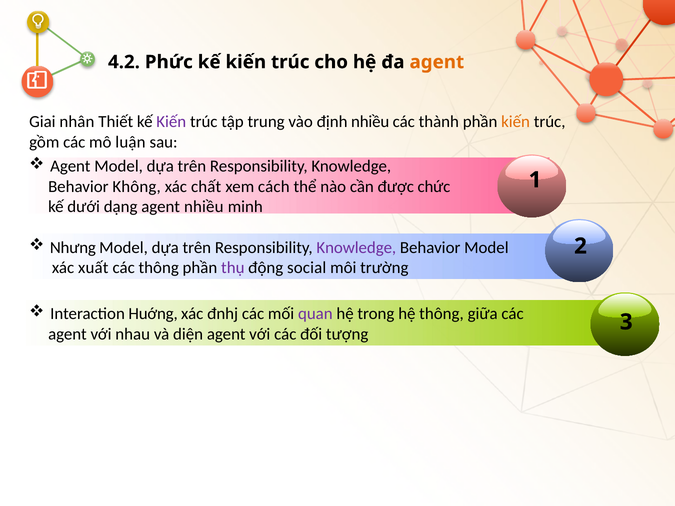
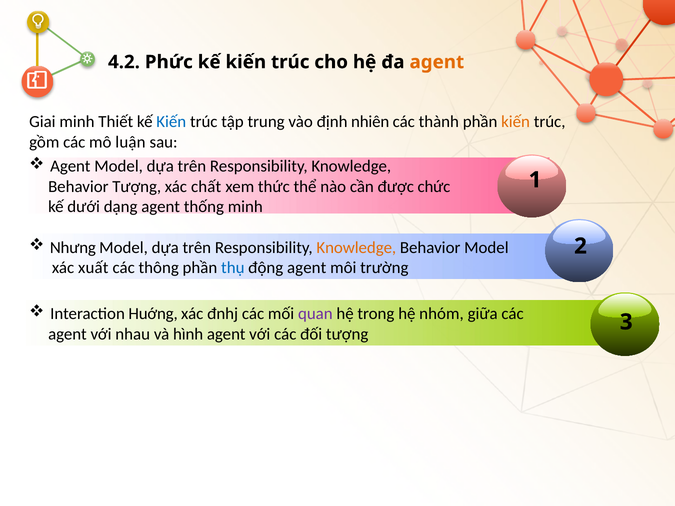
Giai nhân: nhân -> minh
Kiến at (171, 122) colour: purple -> blue
định nhiều: nhiều -> nhiên
Behavior Không: Không -> Tượng
cách: cách -> thức
agent nhiều: nhiều -> thống
Knowledge at (356, 248) colour: purple -> orange
thụ colour: purple -> blue
động social: social -> agent
hệ thông: thông -> nhóm
diện: diện -> hình
